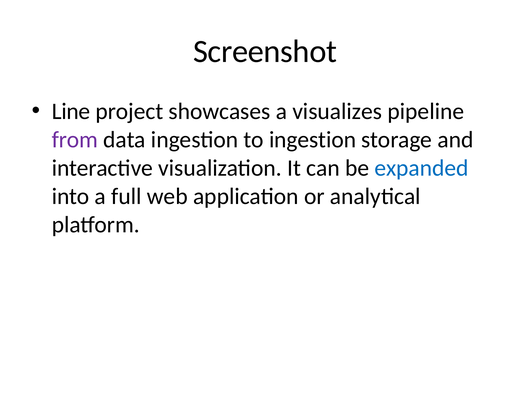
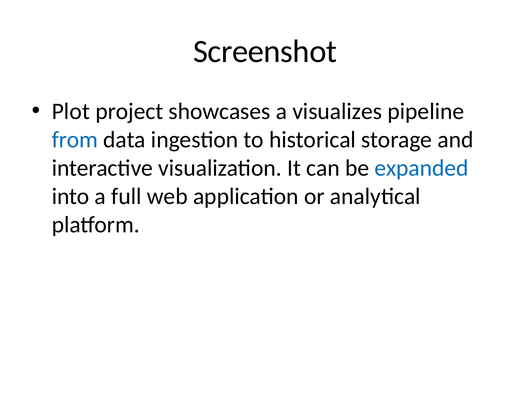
Line: Line -> Plot
from colour: purple -> blue
to ingestion: ingestion -> historical
